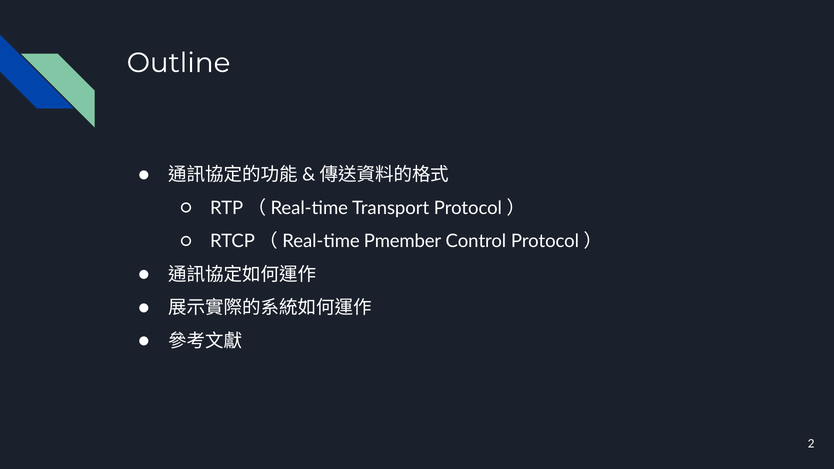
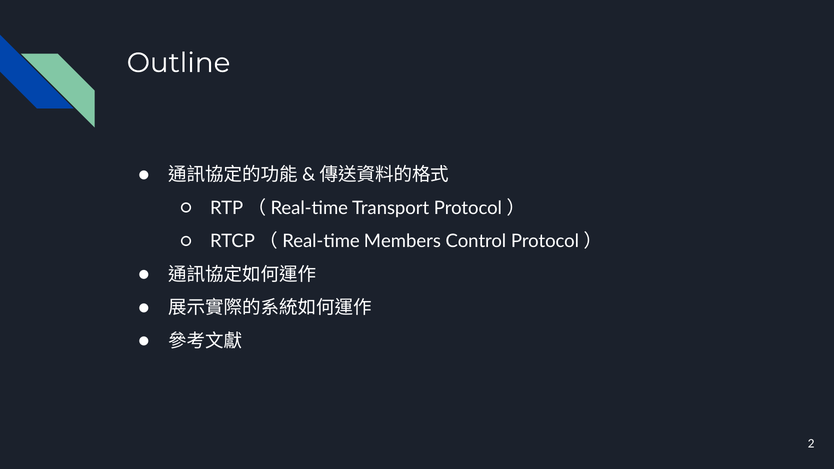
Pmember: Pmember -> Members
